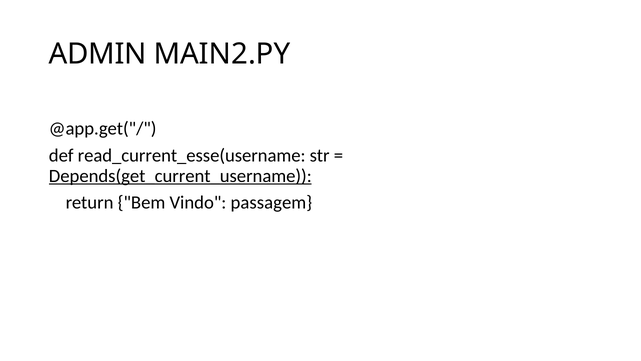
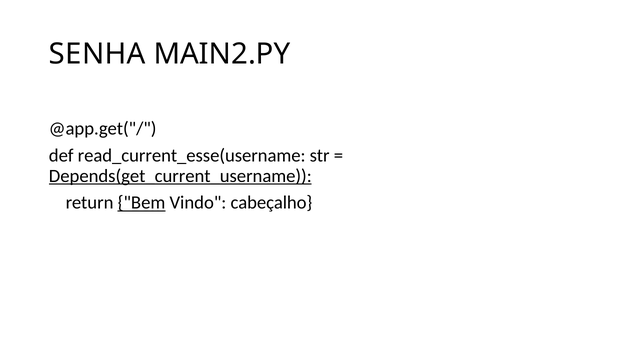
ADMIN: ADMIN -> SENHA
Bem underline: none -> present
passagem: passagem -> cabeçalho
